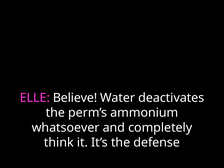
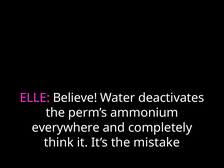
whatsoever: whatsoever -> everywhere
defense: defense -> mistake
